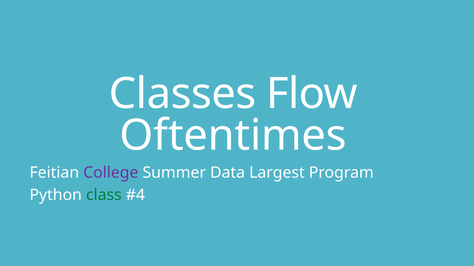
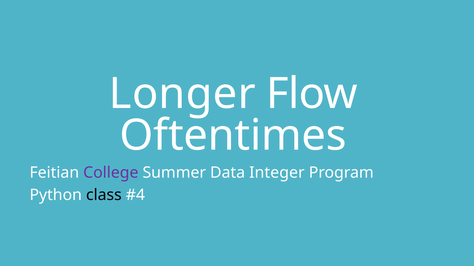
Classes: Classes -> Longer
Largest: Largest -> Integer
class colour: green -> black
